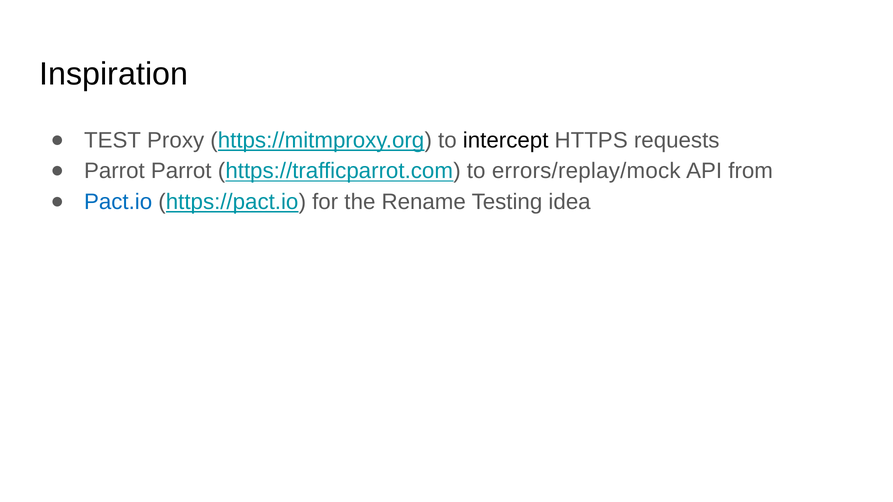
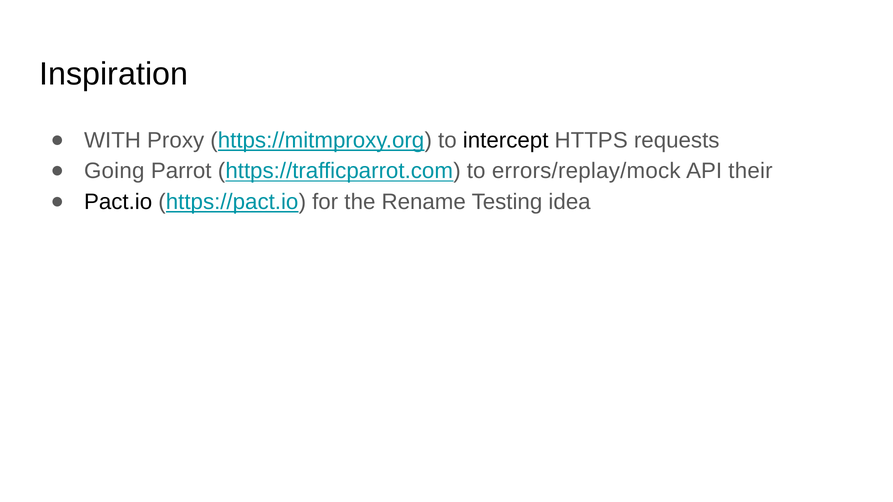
TEST: TEST -> WITH
Parrot at (114, 171): Parrot -> Going
from: from -> their
Pact.io colour: blue -> black
